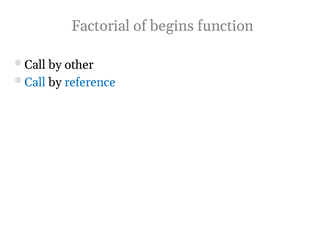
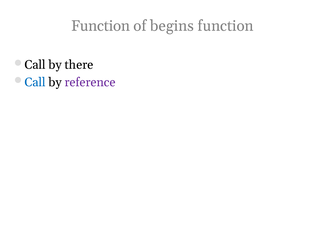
Factorial at (101, 26): Factorial -> Function
other: other -> there
reference colour: blue -> purple
